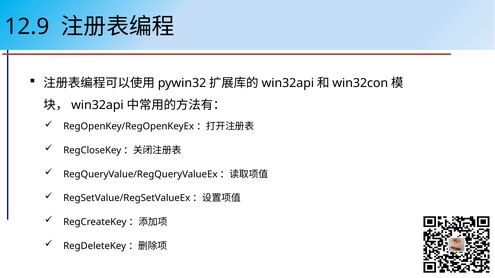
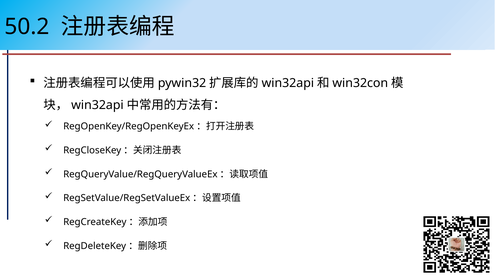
12.9: 12.9 -> 50.2
